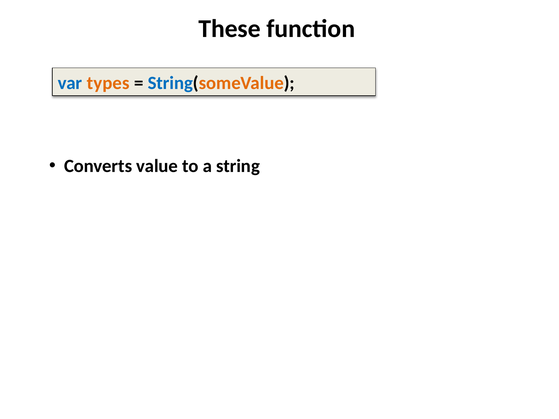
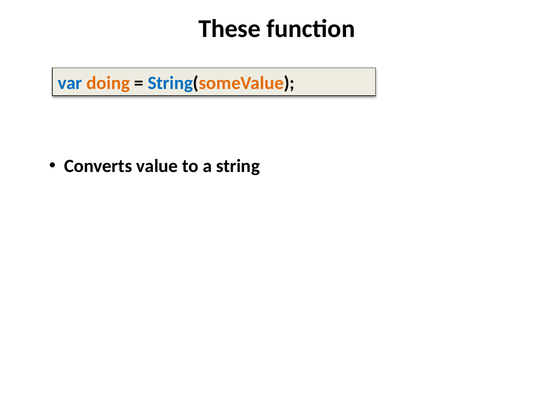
types: types -> doing
